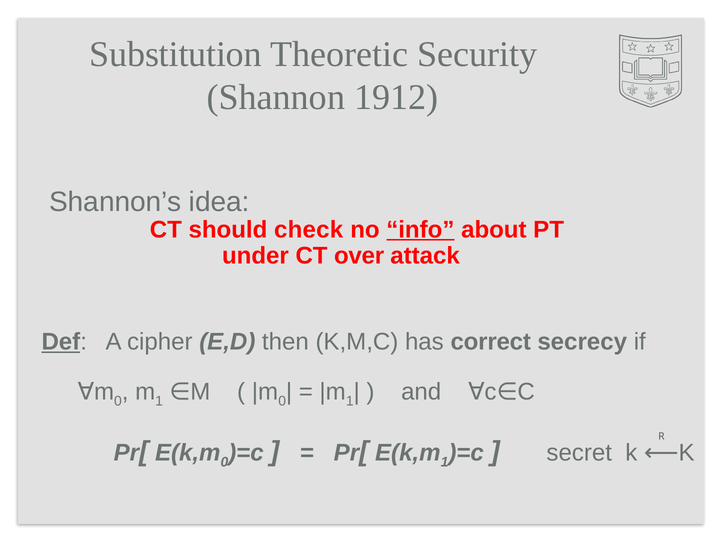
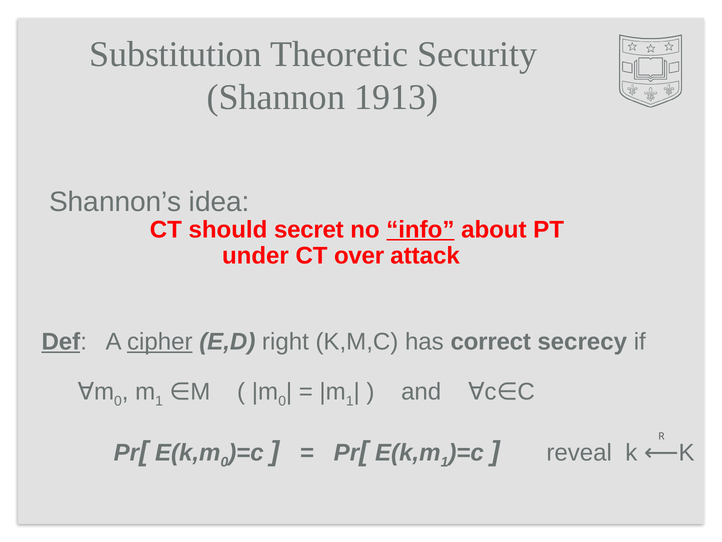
1912: 1912 -> 1913
check: check -> secret
cipher underline: none -> present
then: then -> right
secret: secret -> reveal
